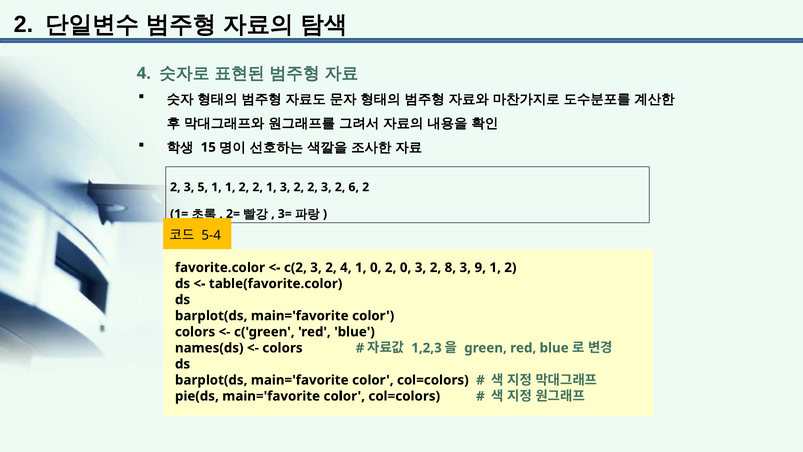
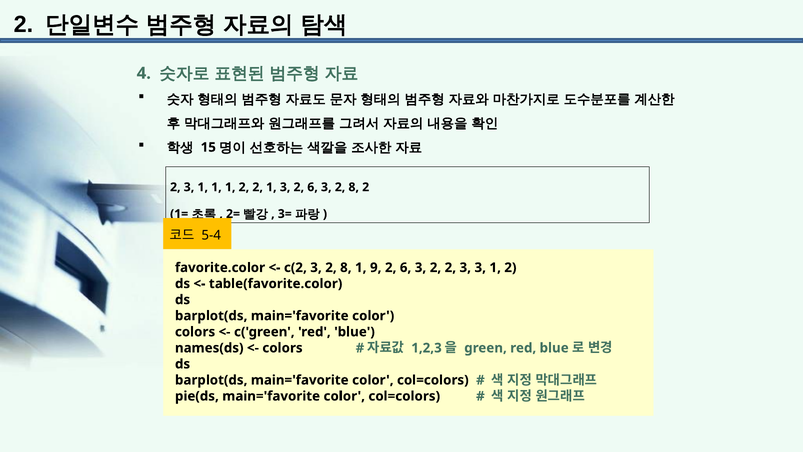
2 3 5: 5 -> 1
3 2 2: 2 -> 6
6 at (354, 187): 6 -> 8
c(2 3 2 4: 4 -> 8
1 0: 0 -> 9
0 at (406, 267): 0 -> 6
3 2 8: 8 -> 2
3 9: 9 -> 3
